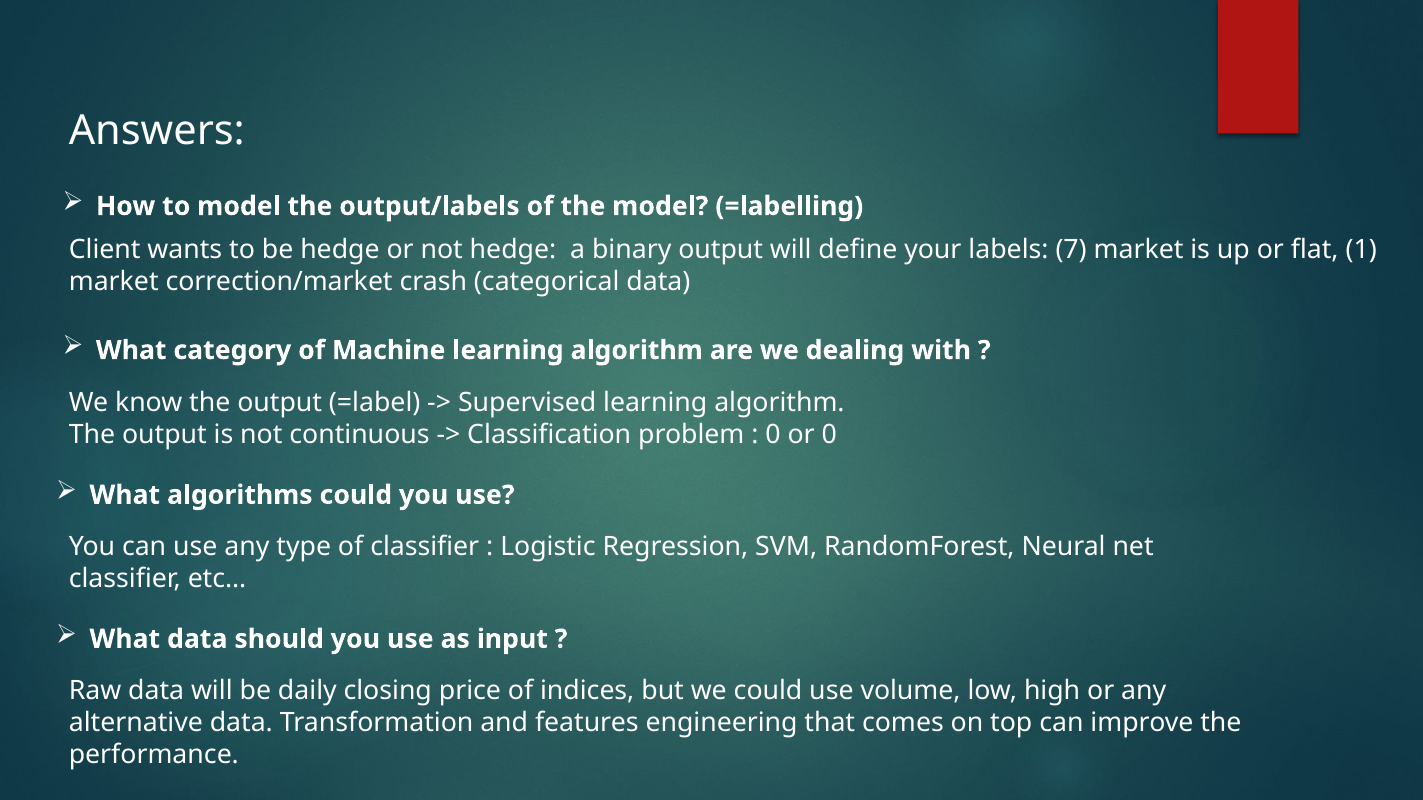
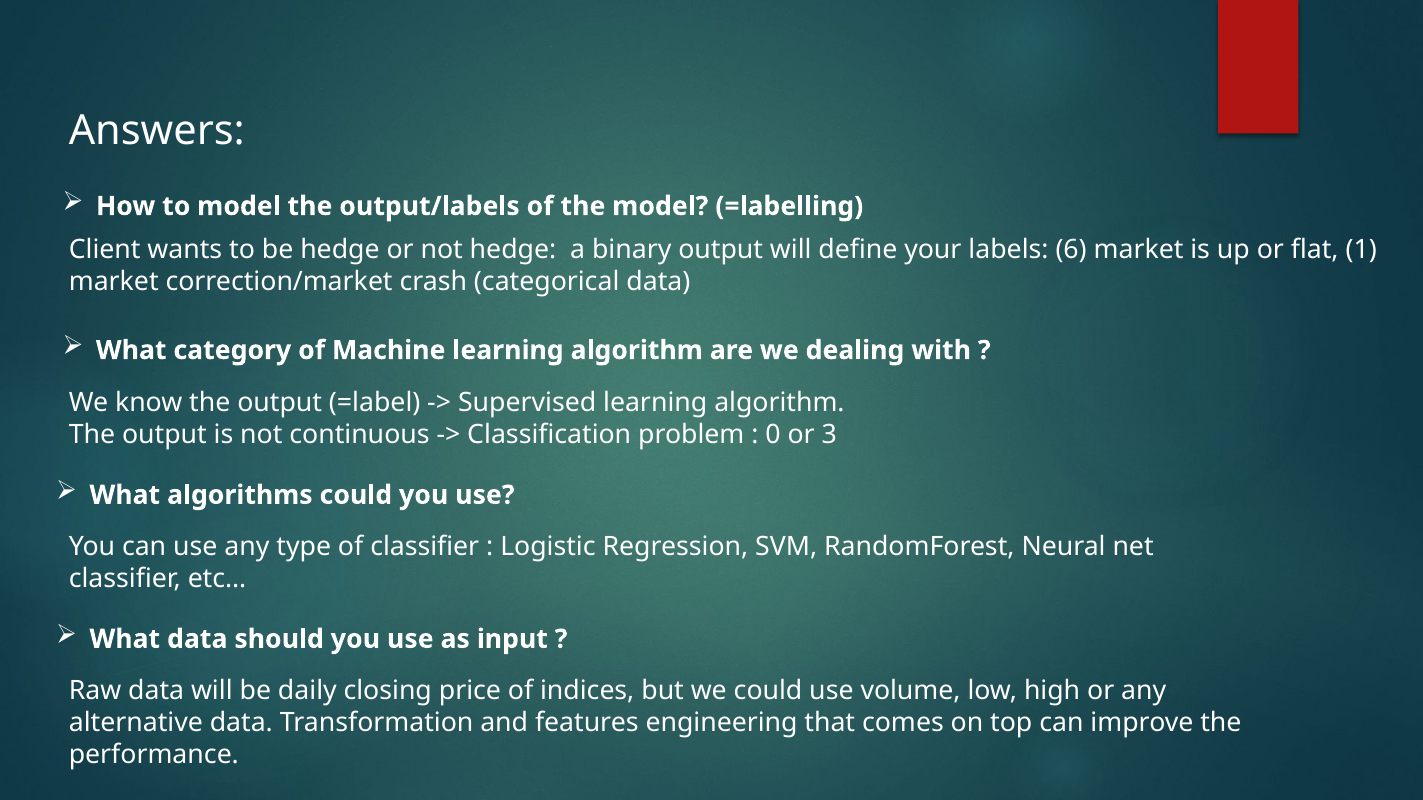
7: 7 -> 6
or 0: 0 -> 3
